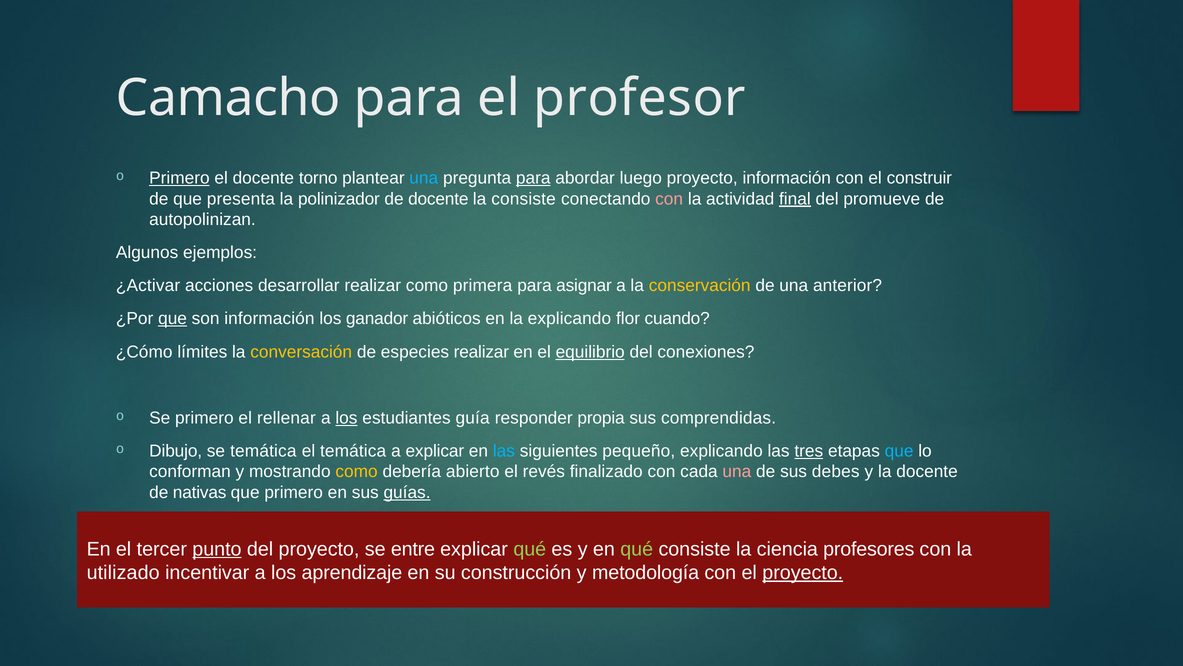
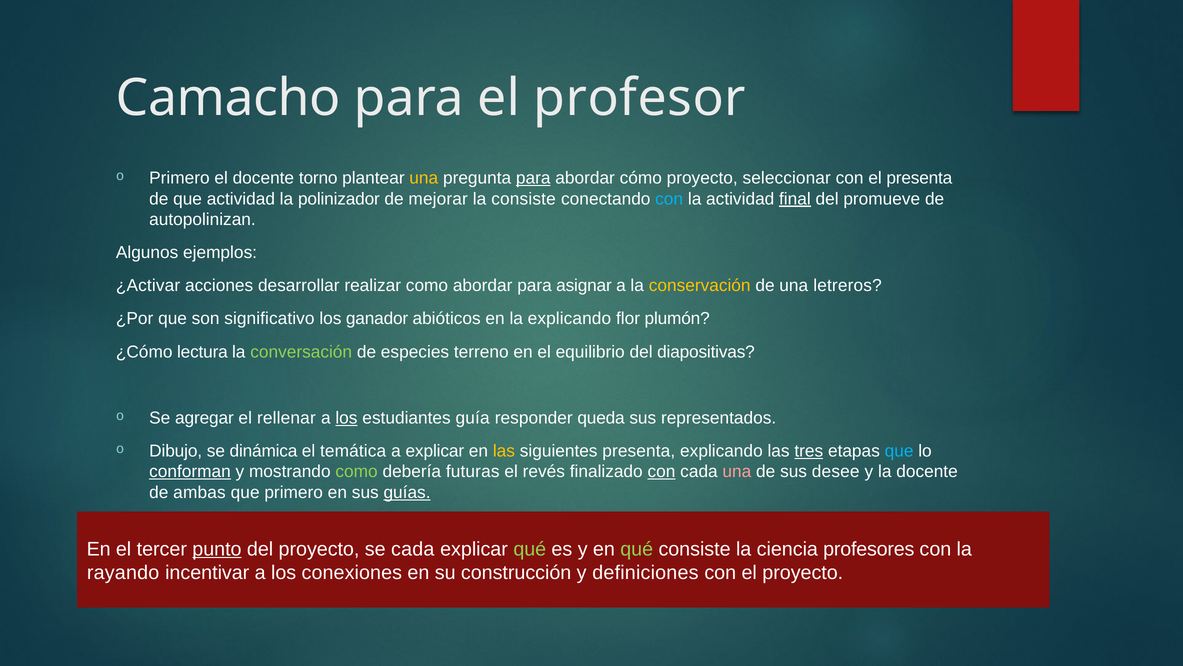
Primero at (179, 178) underline: present -> none
una at (424, 178) colour: light blue -> yellow
luego: luego -> cómo
proyecto información: información -> seleccionar
el construir: construir -> presenta
que presenta: presenta -> actividad
de docente: docente -> mejorar
con at (669, 199) colour: pink -> light blue
como primera: primera -> abordar
anterior: anterior -> letreros
que at (173, 318) underline: present -> none
son información: información -> significativo
cuando: cuando -> plumón
límites: límites -> lectura
conversación colour: yellow -> light green
especies realizar: realizar -> terreno
equilibrio underline: present -> none
conexiones: conexiones -> diapositivas
Se primero: primero -> agregar
propia: propia -> queda
comprendidas: comprendidas -> representados
se temática: temática -> dinámica
las at (504, 451) colour: light blue -> yellow
siguientes pequeño: pequeño -> presenta
conforman underline: none -> present
como at (357, 471) colour: yellow -> light green
abierto: abierto -> futuras
con at (662, 471) underline: none -> present
debes: debes -> desee
nativas: nativas -> ambas
se entre: entre -> cada
utilizado: utilizado -> rayando
aprendizaje: aprendizaje -> conexiones
metodología: metodología -> definiciones
proyecto at (803, 572) underline: present -> none
